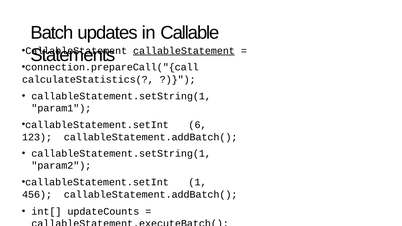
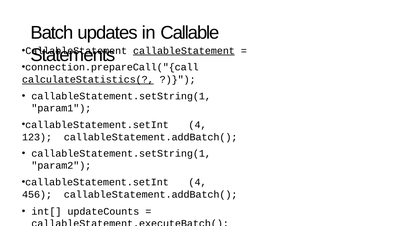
calculateStatistics( underline: none -> present
6 at (198, 125): 6 -> 4
1 at (198, 182): 1 -> 4
